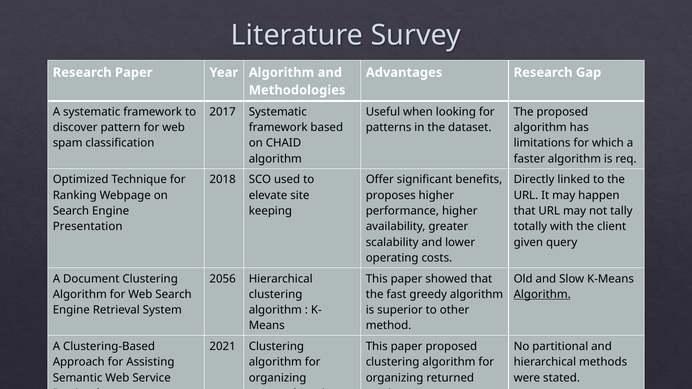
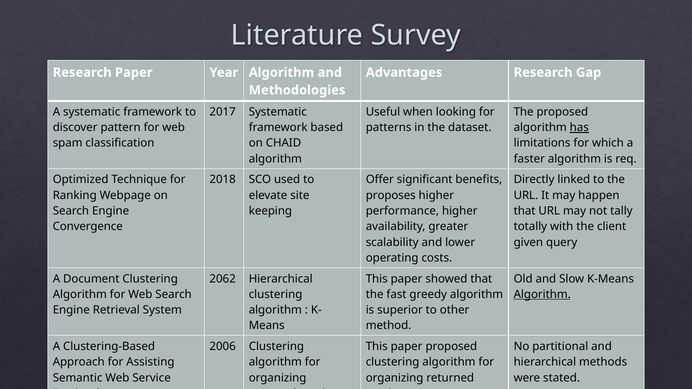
has underline: none -> present
Presentation: Presentation -> Convergence
2056: 2056 -> 2062
2021: 2021 -> 2006
